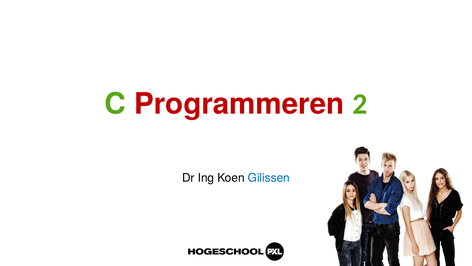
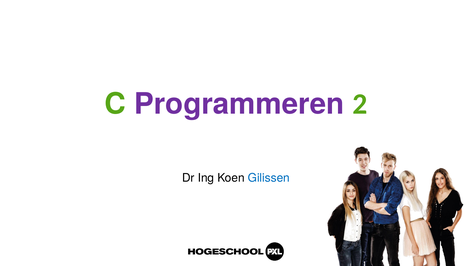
Programmeren colour: red -> purple
